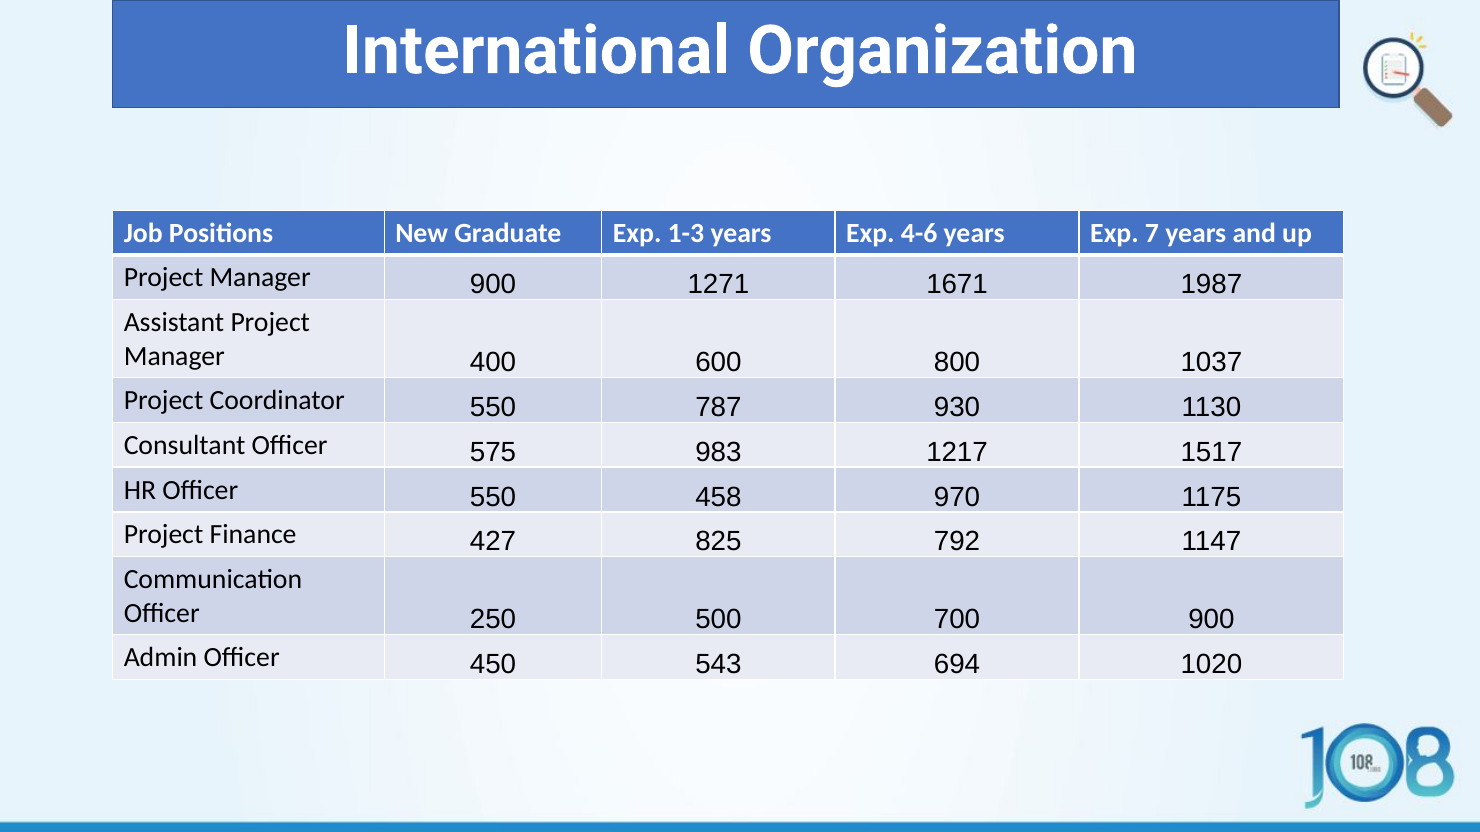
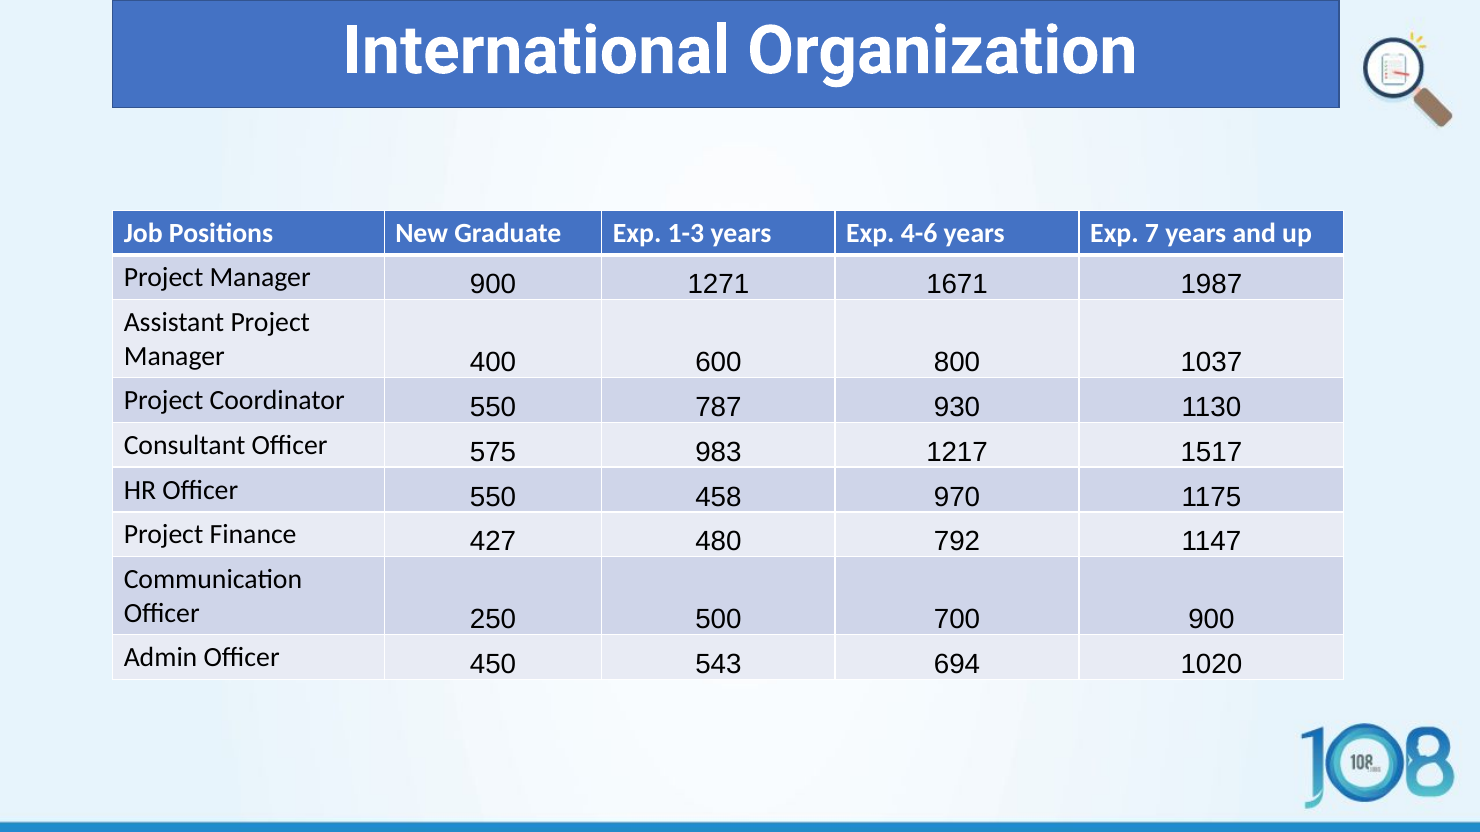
825: 825 -> 480
